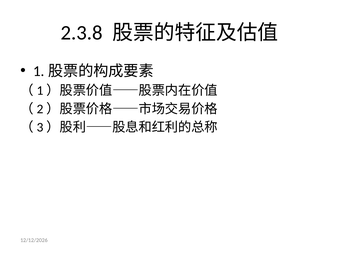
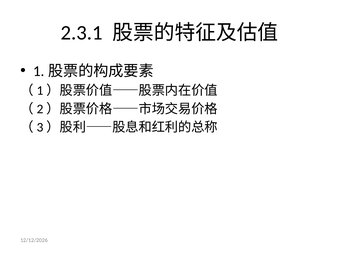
2.3.8: 2.3.8 -> 2.3.1
